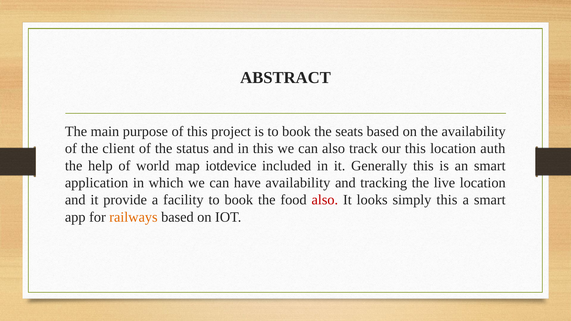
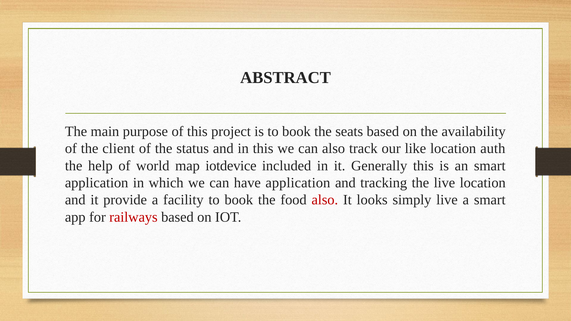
our this: this -> like
have availability: availability -> application
simply this: this -> live
railways colour: orange -> red
